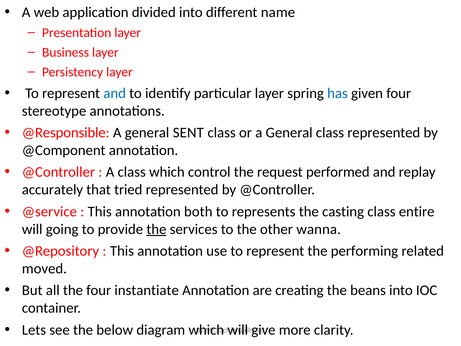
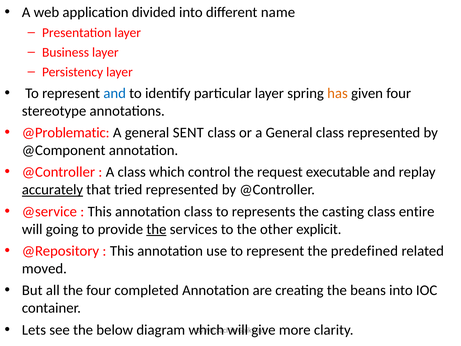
has colour: blue -> orange
@Responsible: @Responsible -> @Problematic
performed: performed -> executable
accurately underline: none -> present
annotation both: both -> class
wanna: wanna -> explicit
performing: performing -> predefined
instantiate: instantiate -> completed
